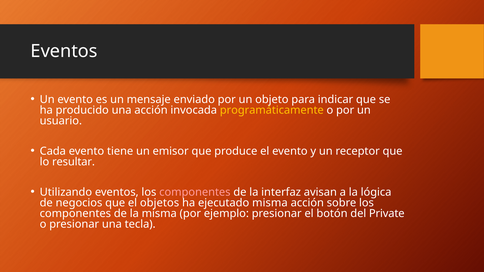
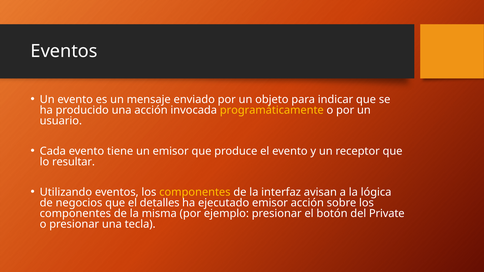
componentes at (195, 192) colour: pink -> yellow
objetos: objetos -> detalles
ejecutado misma: misma -> emisor
